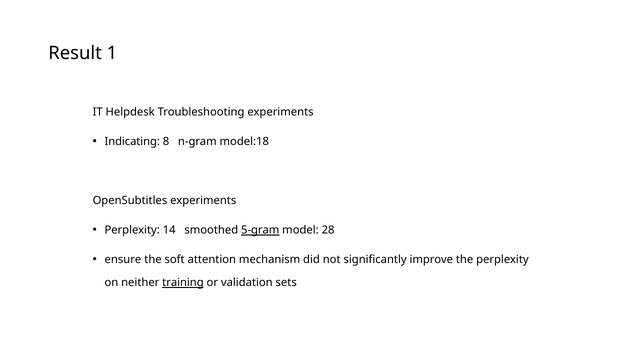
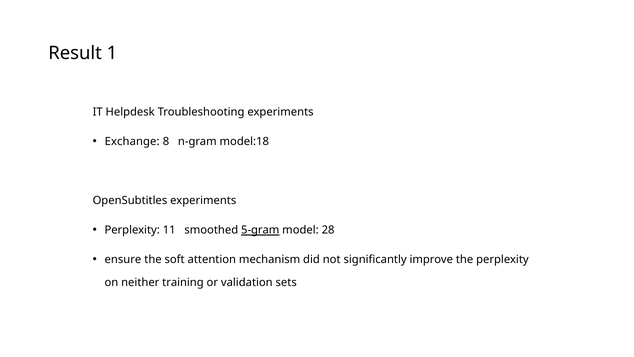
Indicating: Indicating -> Exchange
14: 14 -> 11
training underline: present -> none
